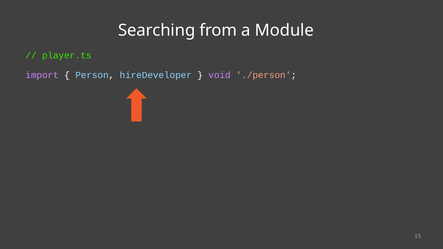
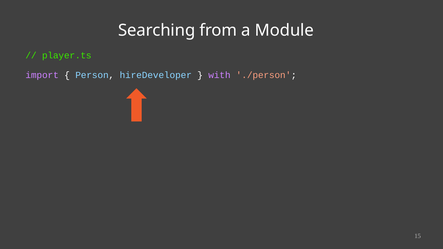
void: void -> with
